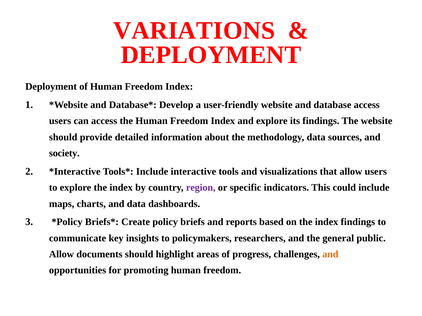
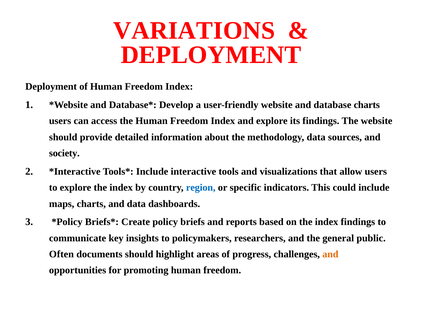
database access: access -> charts
region colour: purple -> blue
Allow at (62, 255): Allow -> Often
